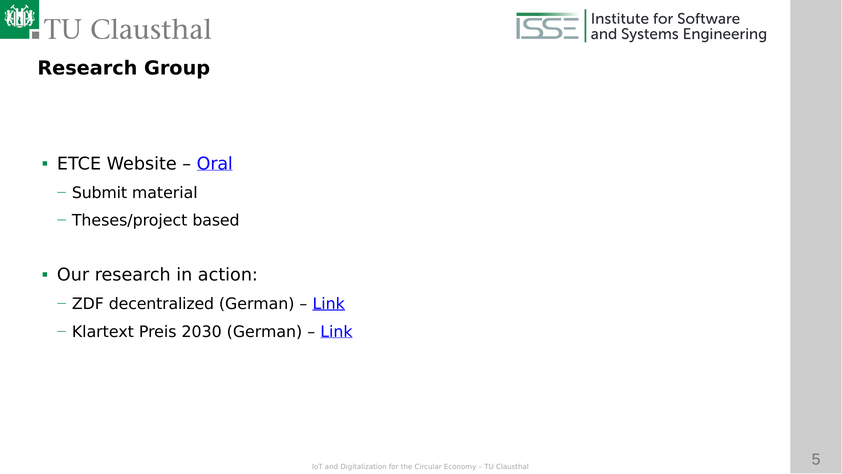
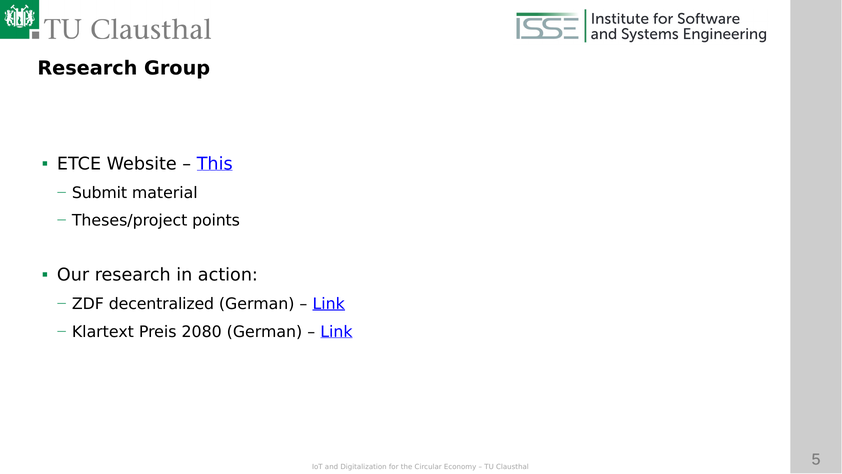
Oral: Oral -> This
based: based -> points
2030: 2030 -> 2080
